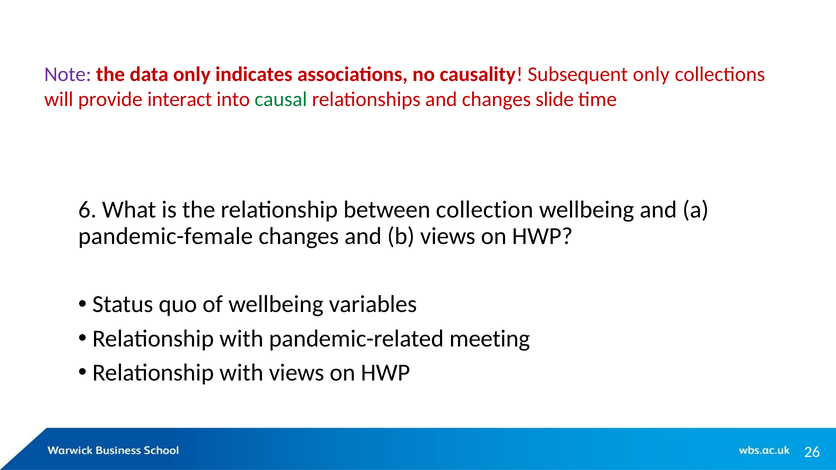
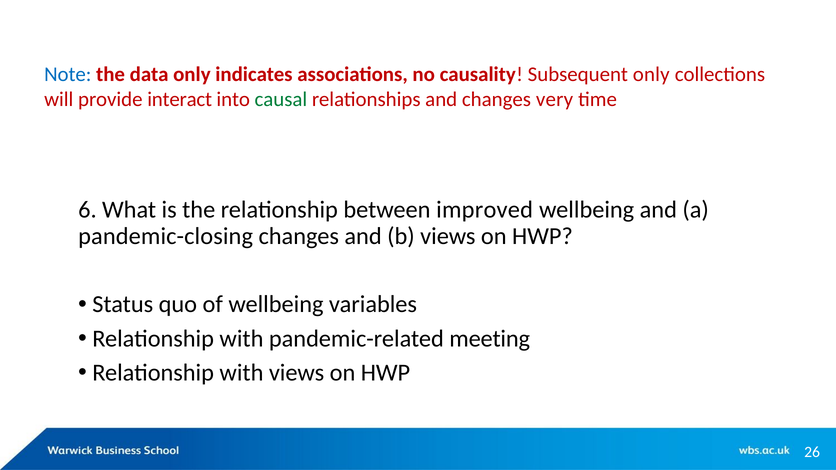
Note colour: purple -> blue
slide: slide -> very
collection: collection -> improved
pandemic-female: pandemic-female -> pandemic-closing
